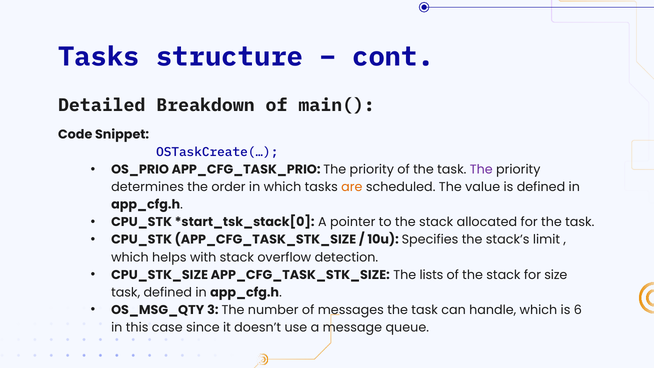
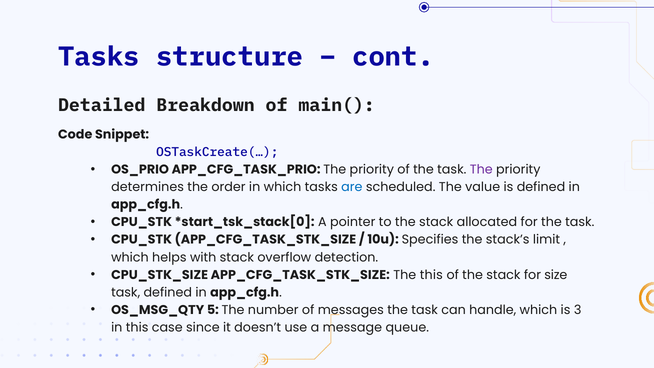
are colour: orange -> blue
The lists: lists -> this
3: 3 -> 5
6: 6 -> 3
